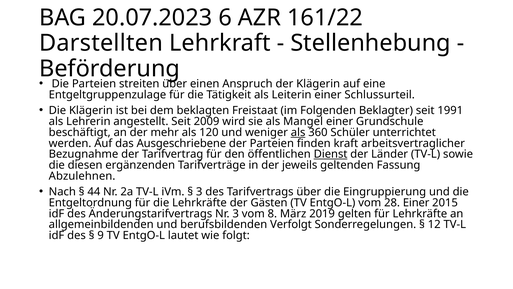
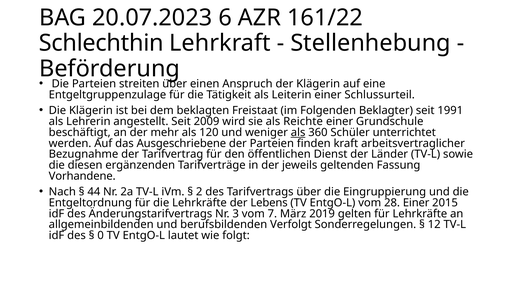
Darstellten: Darstellten -> Schlechthin
Mangel: Mangel -> Reichte
Dienst underline: present -> none
Abzulehnen: Abzulehnen -> Vorhandene
3 at (199, 192): 3 -> 2
Gästen: Gästen -> Lebens
8: 8 -> 7
9: 9 -> 0
